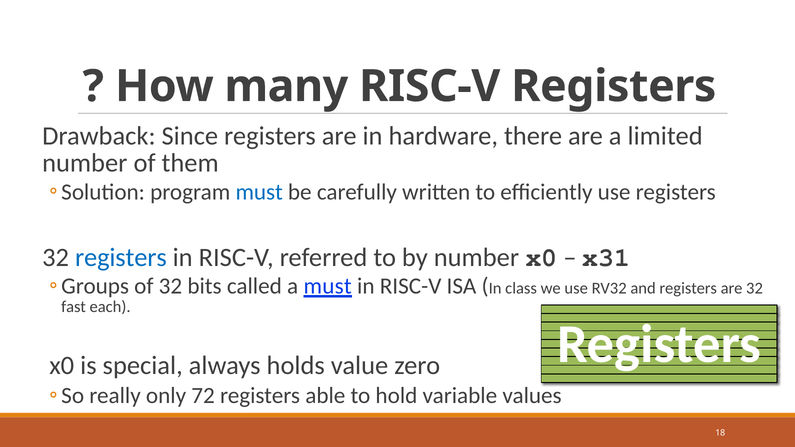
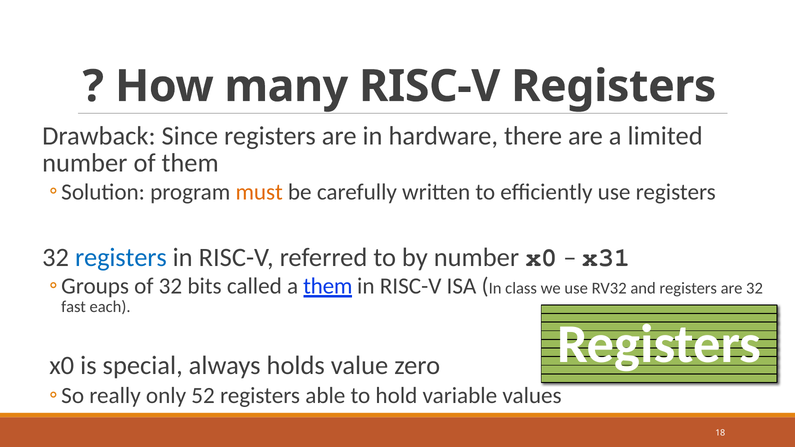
must at (259, 192) colour: blue -> orange
a must: must -> them
72: 72 -> 52
